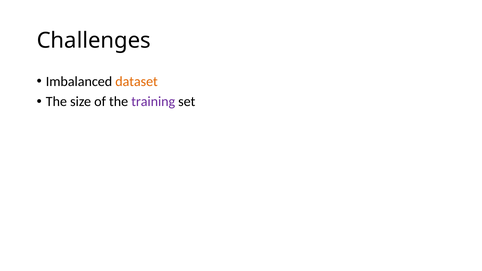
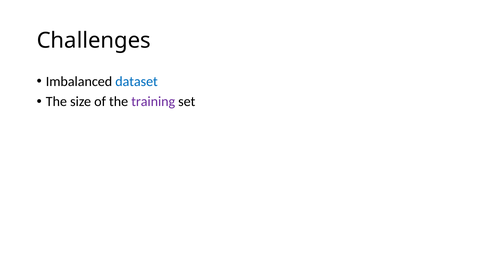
dataset colour: orange -> blue
